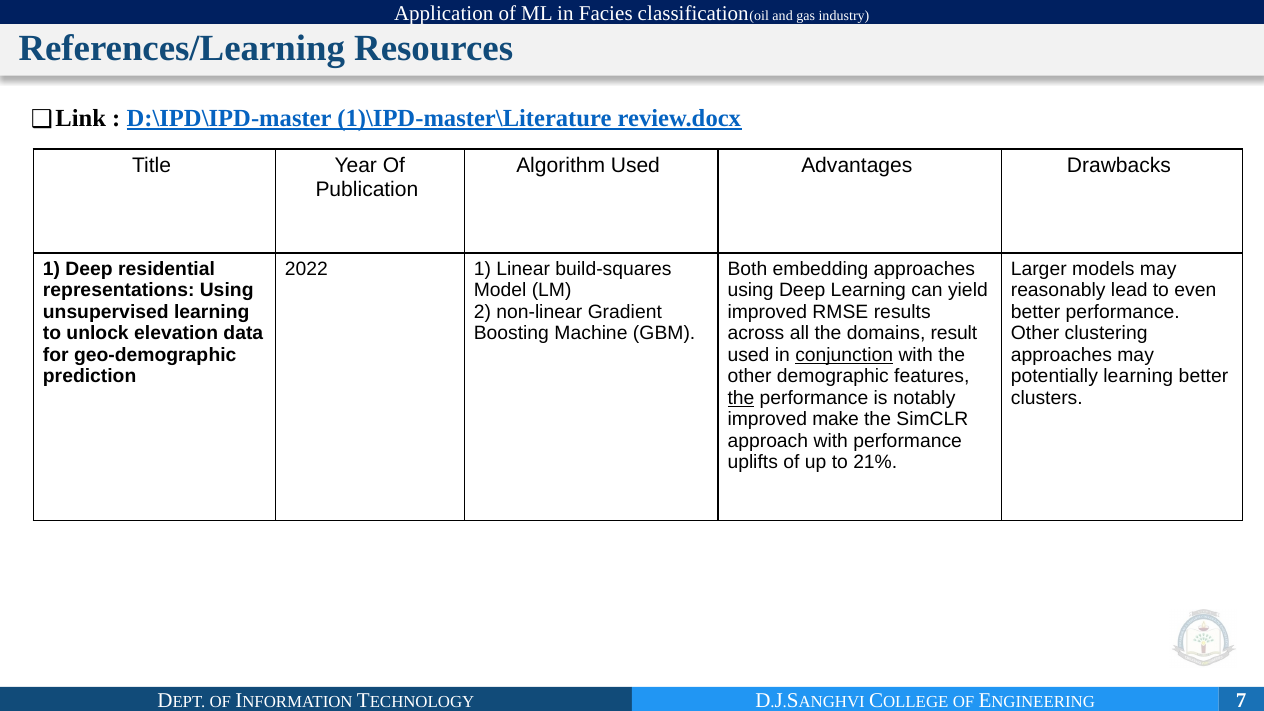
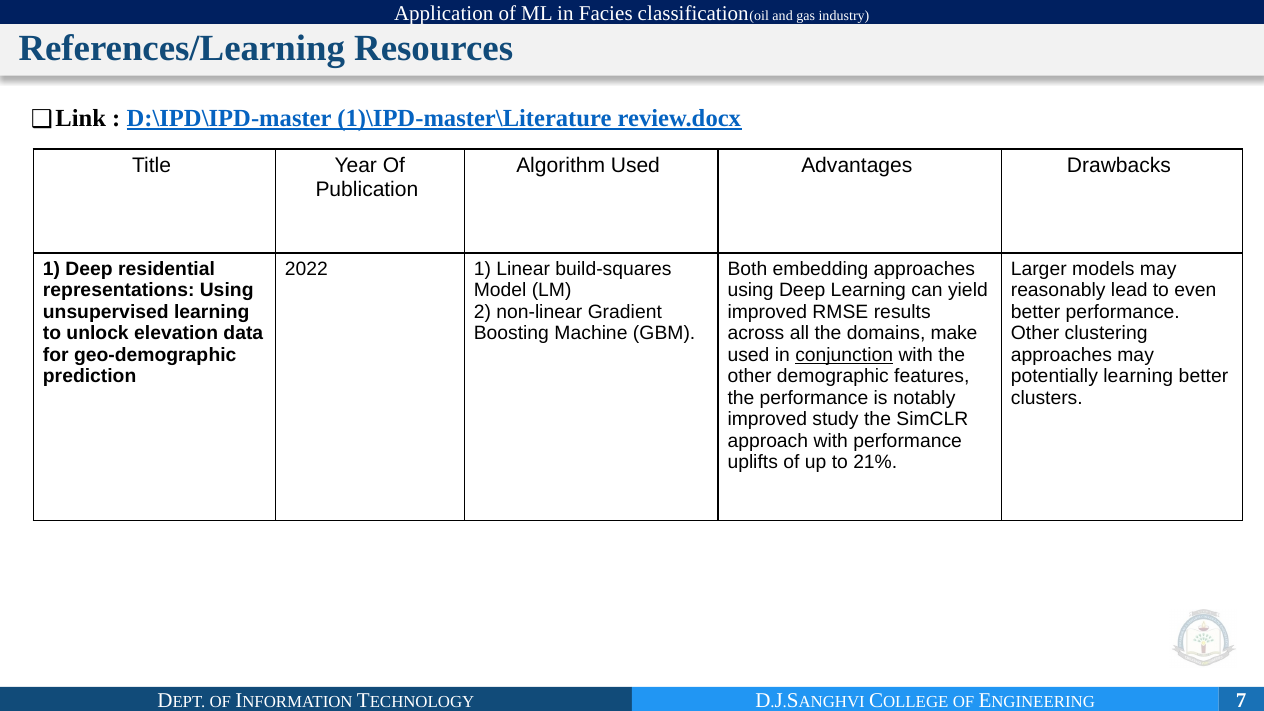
result: result -> make
the at (741, 398) underline: present -> none
make: make -> study
